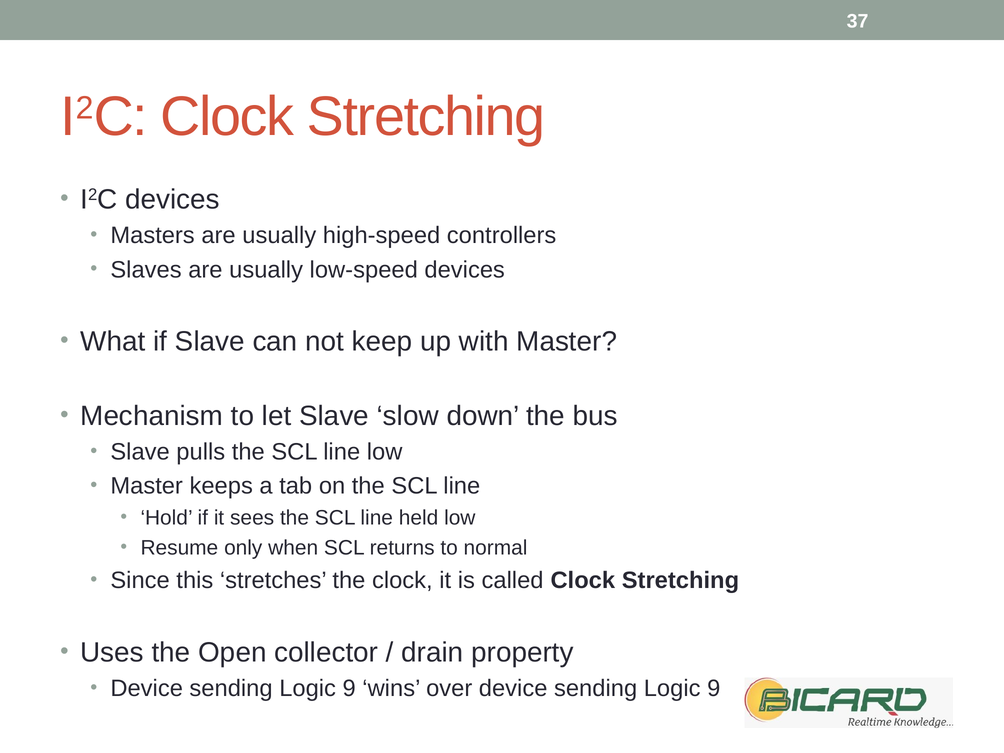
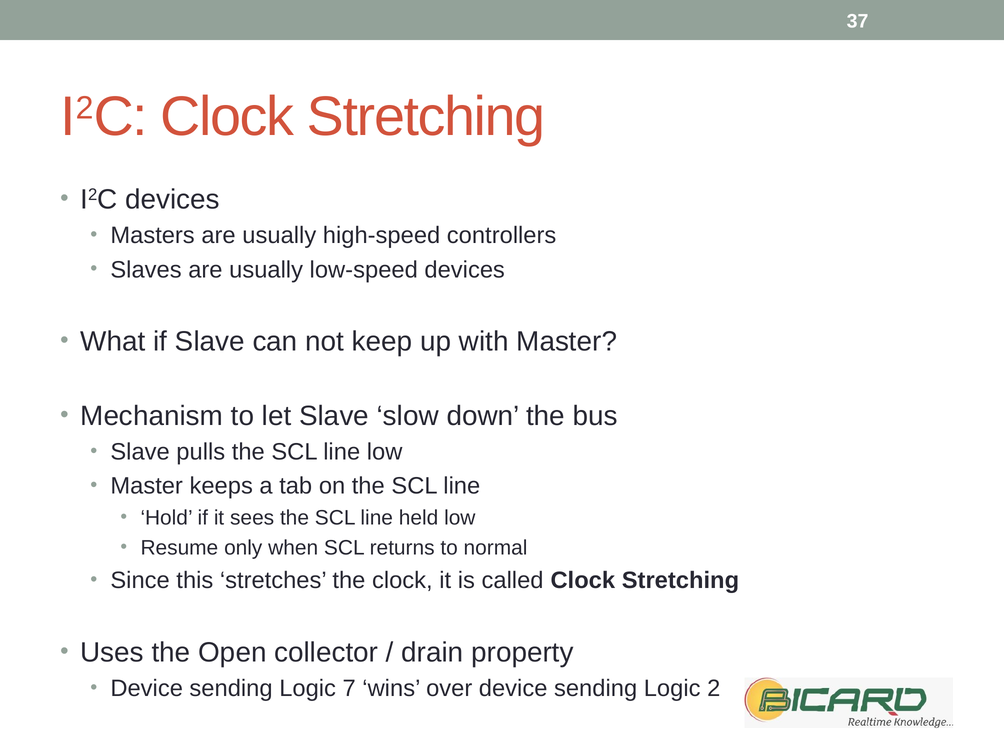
9 at (349, 689): 9 -> 7
9 at (714, 689): 9 -> 2
